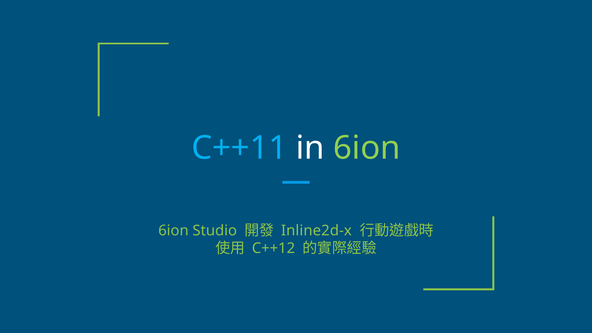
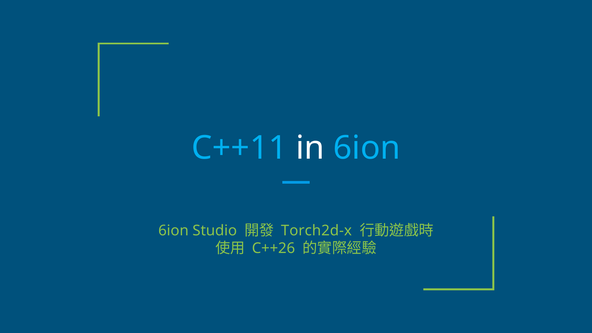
6ion at (367, 148) colour: light green -> light blue
Inline2d-x: Inline2d-x -> Torch2d-x
C++12: C++12 -> C++26
